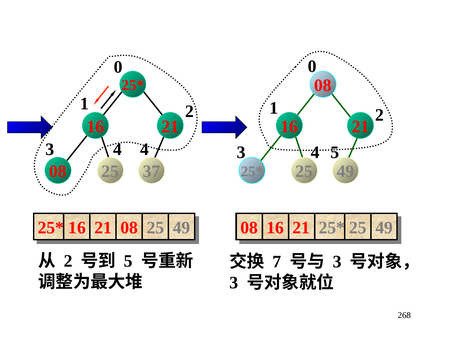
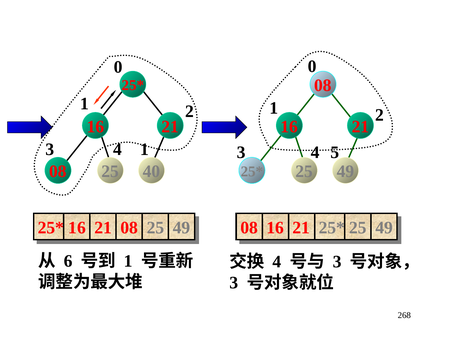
4 4: 4 -> 1
37: 37 -> 40
2 at (68, 261): 2 -> 6
5 at (128, 261): 5 -> 1
7 at (277, 262): 7 -> 4
